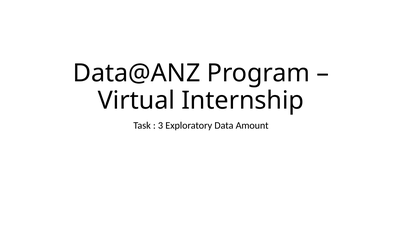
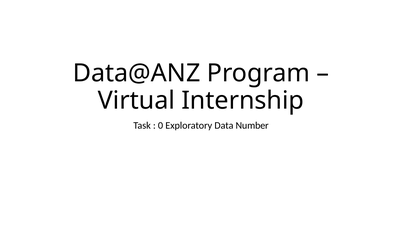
3: 3 -> 0
Amount: Amount -> Number
